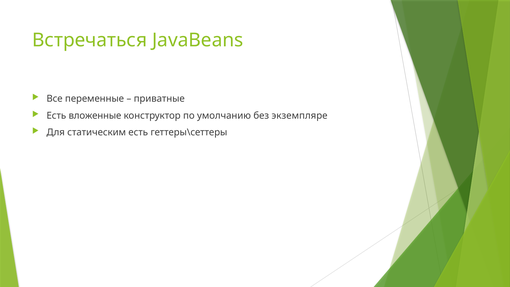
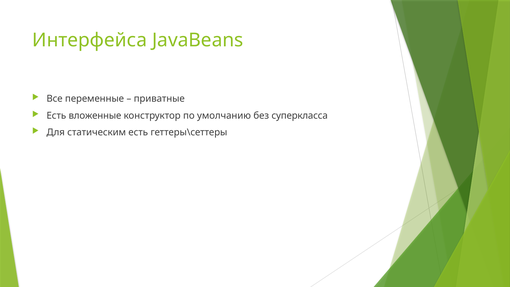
Встречаться: Встречаться -> Интерфейса
экземпляре: экземпляре -> суперкласса
